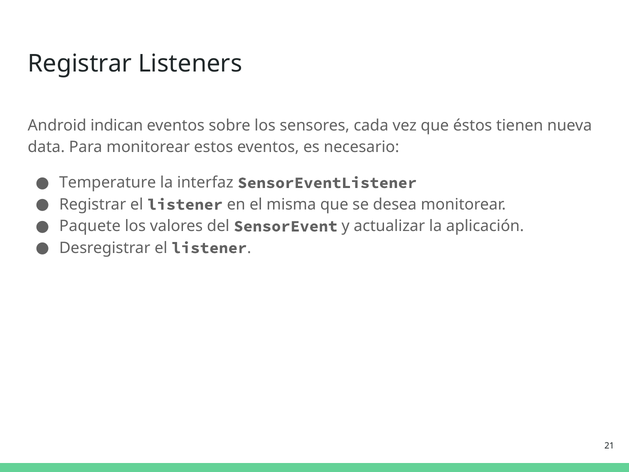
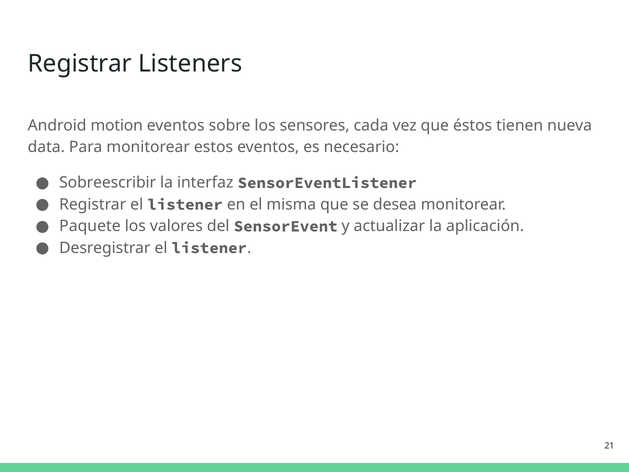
indican: indican -> motion
Temperature: Temperature -> Sobreescribir
